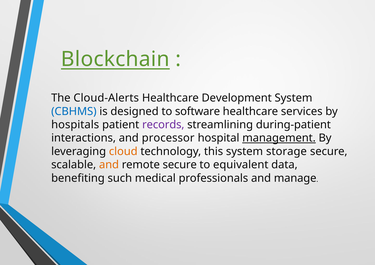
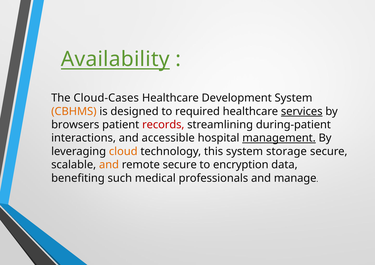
Blockchain: Blockchain -> Availability
Cloud-Alerts: Cloud-Alerts -> Cloud-Cases
CBHMS colour: blue -> orange
software: software -> required
services underline: none -> present
hospitals: hospitals -> browsers
records colour: purple -> red
processor: processor -> accessible
equivalent: equivalent -> encryption
